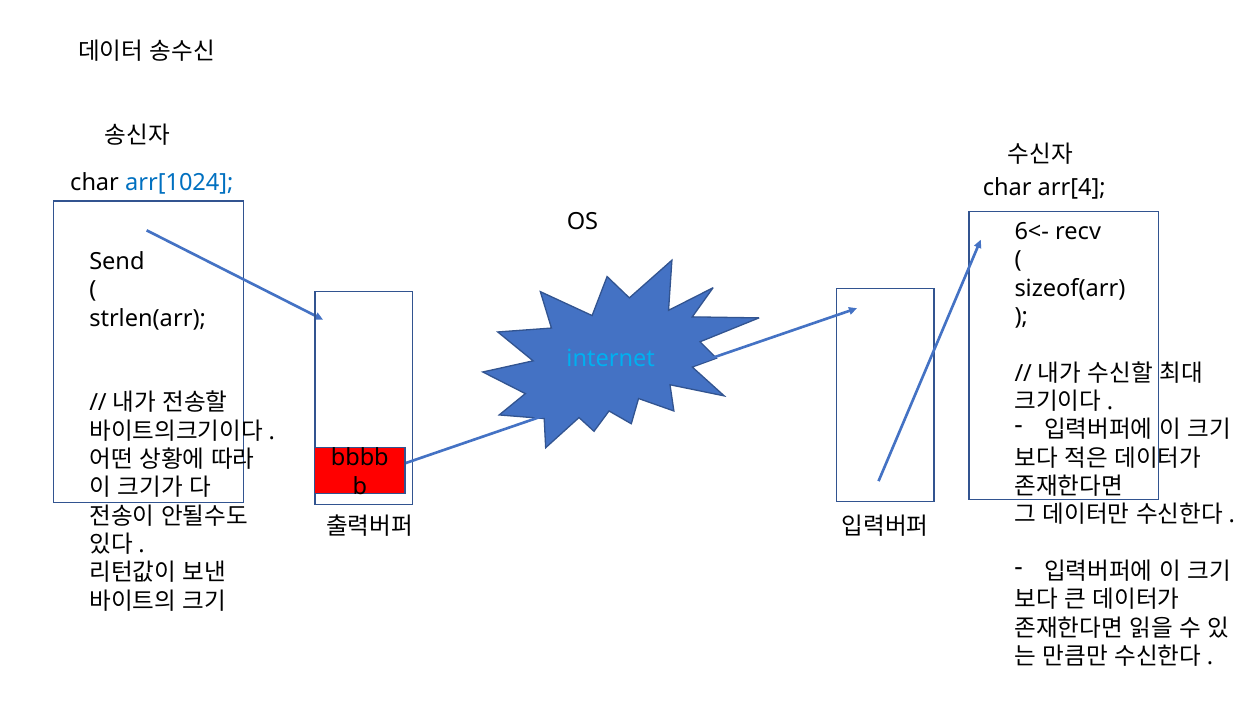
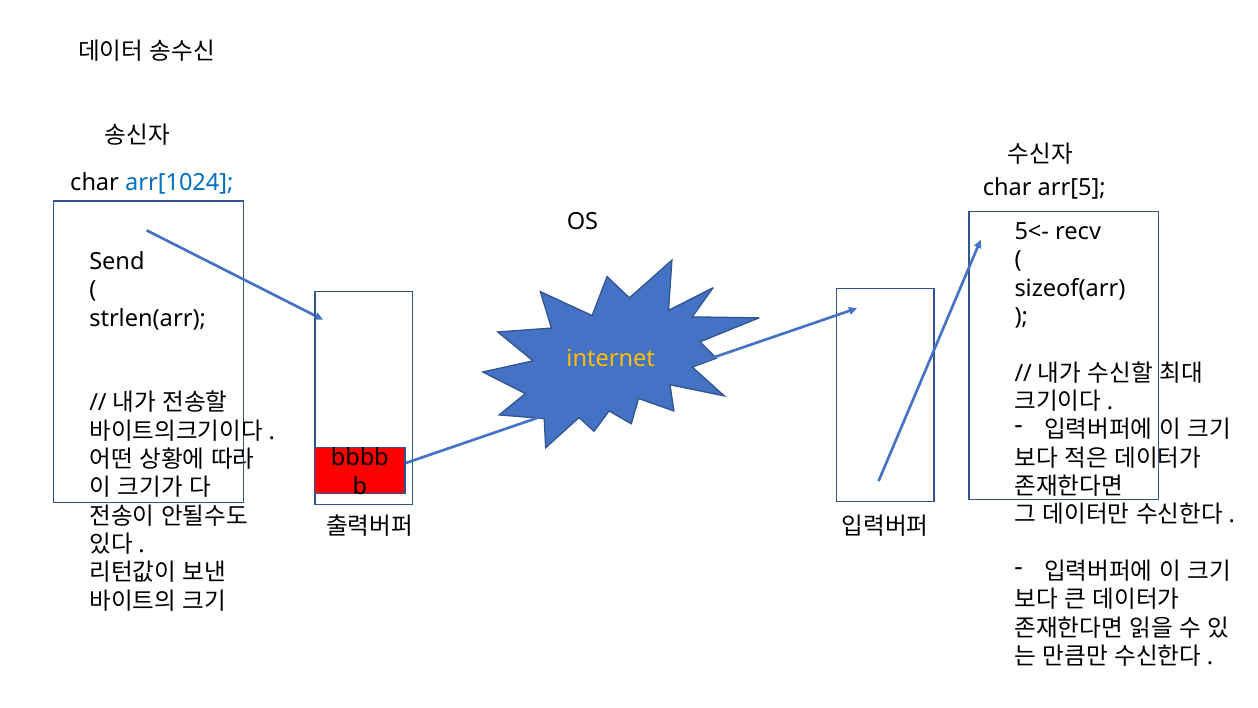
arr[4: arr[4 -> arr[5
6<-: 6<- -> 5<-
internet colour: light blue -> yellow
